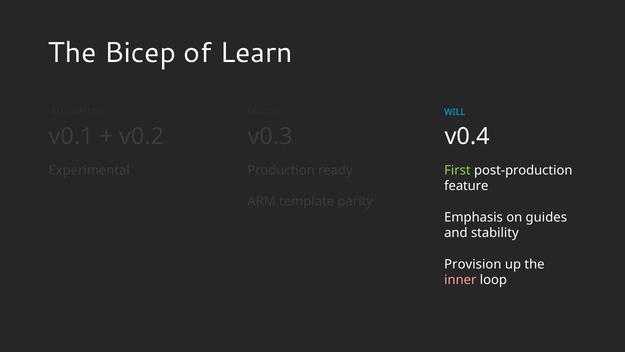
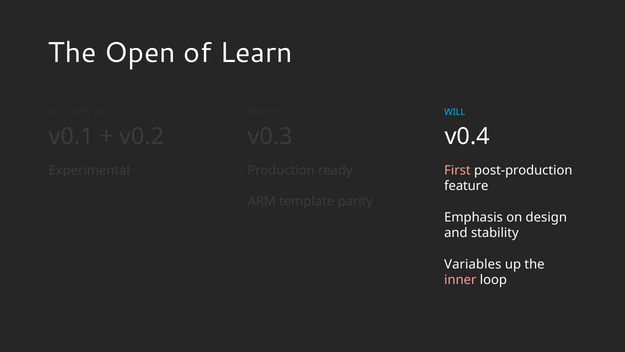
Bicep: Bicep -> Open
First colour: light green -> pink
guides: guides -> design
Provision: Provision -> Variables
